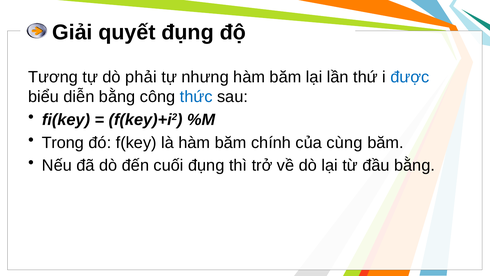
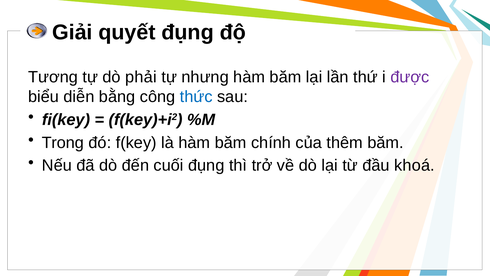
được colour: blue -> purple
cùng: cùng -> thêm
đầu bằng: bằng -> khoá
